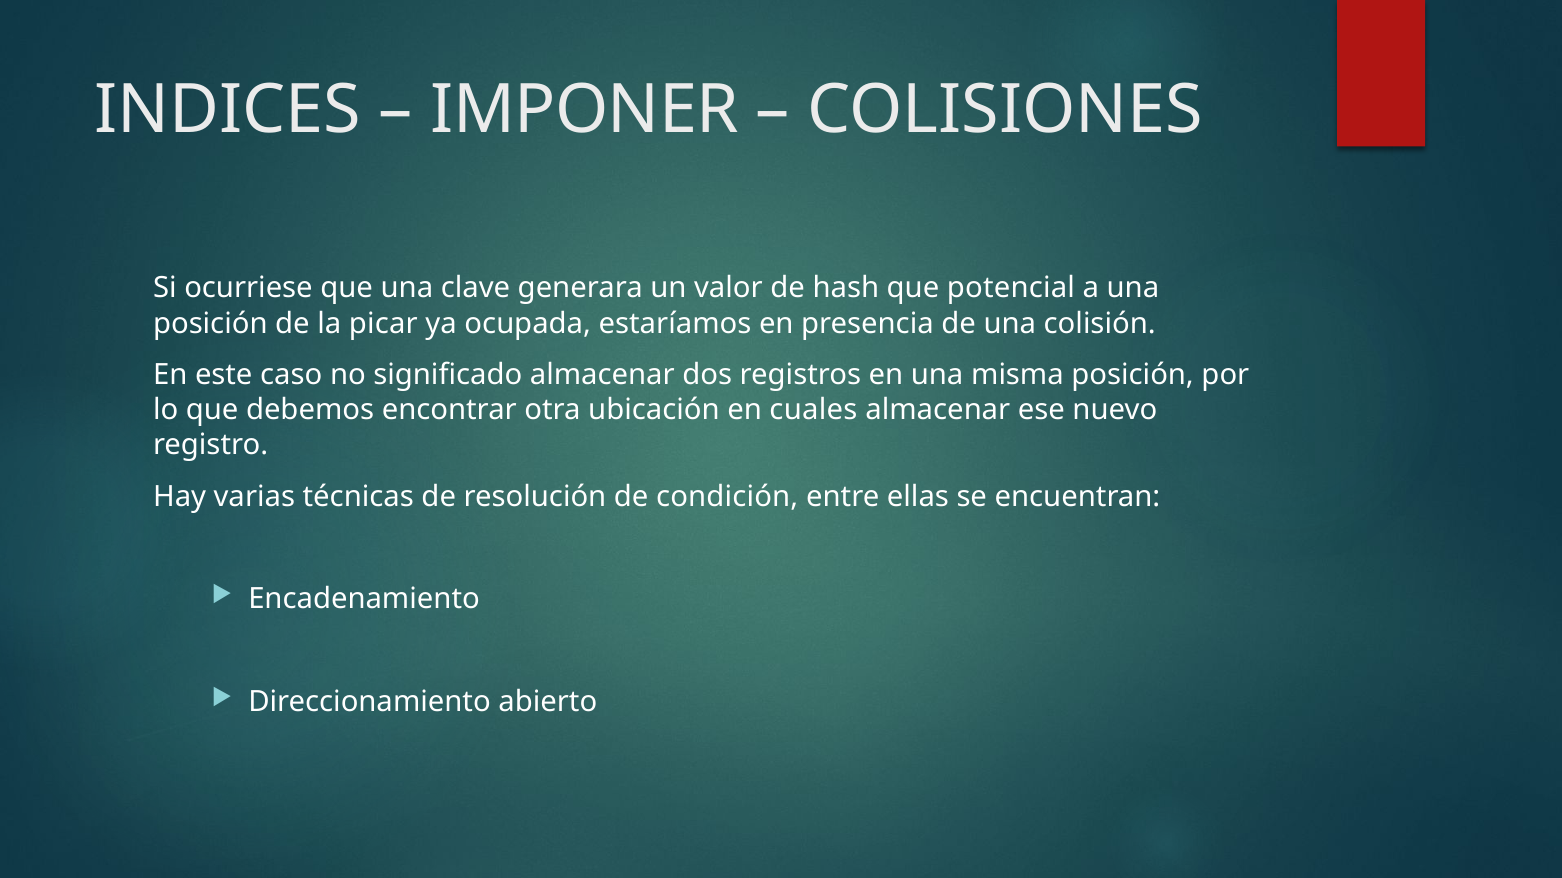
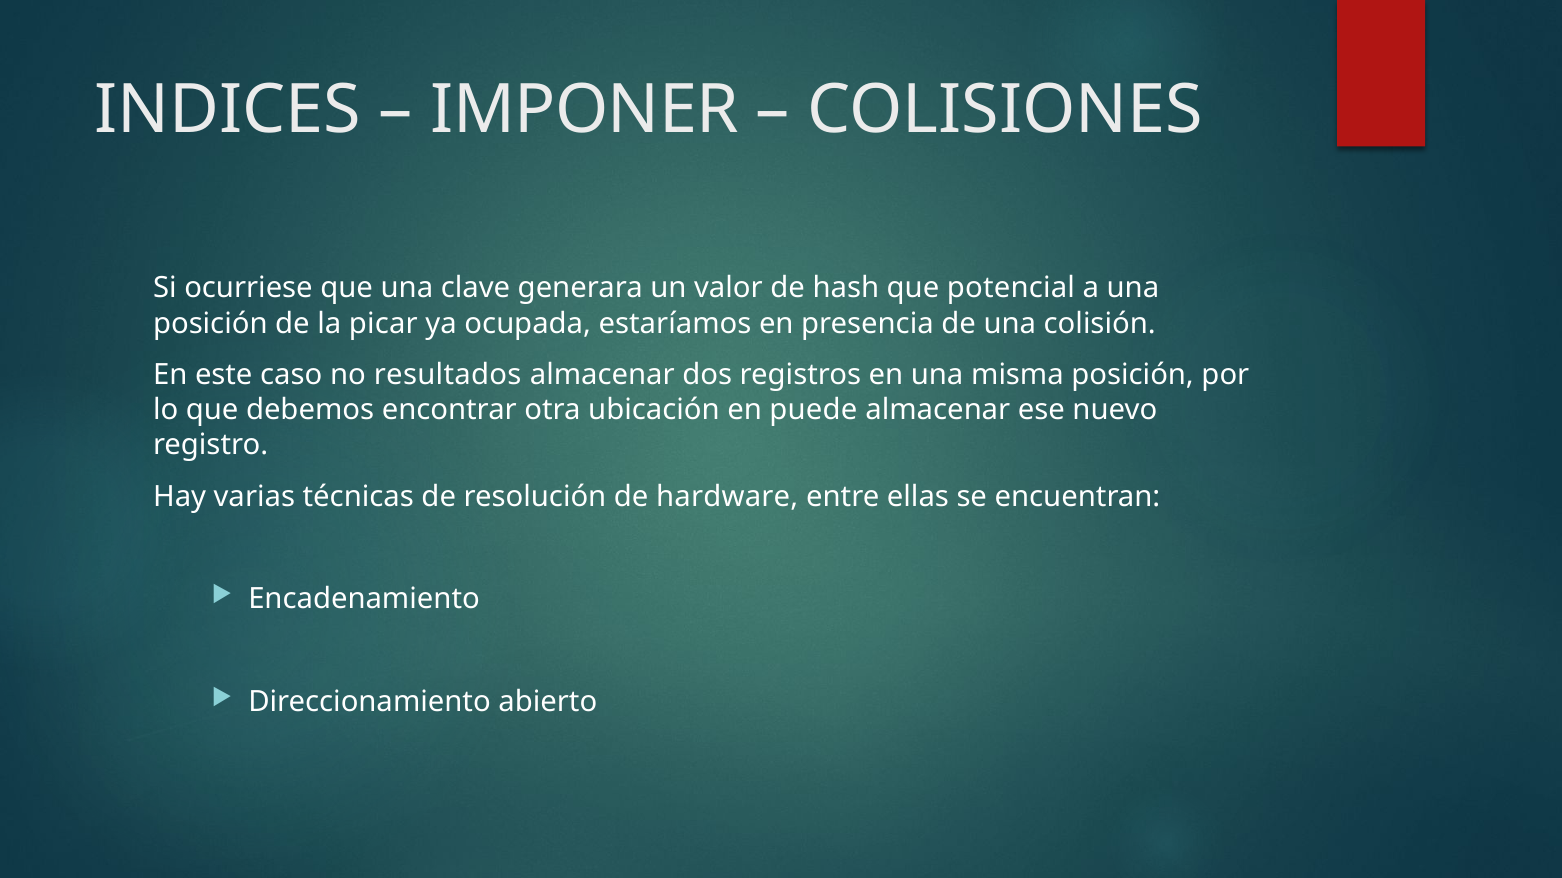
significado: significado -> resultados
cuales: cuales -> puede
condición: condición -> hardware
